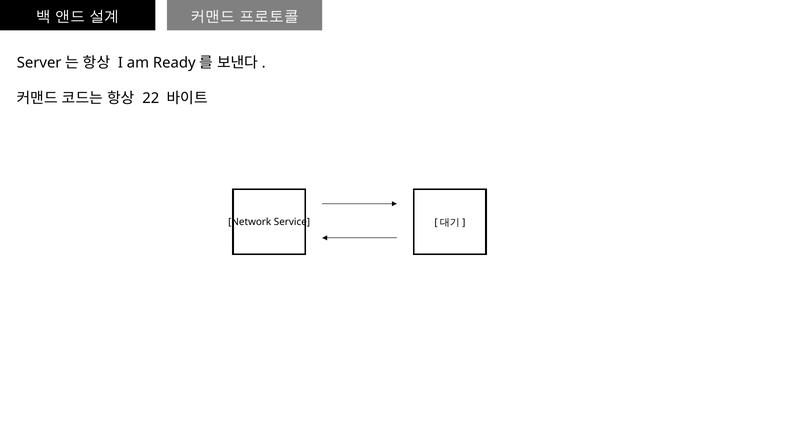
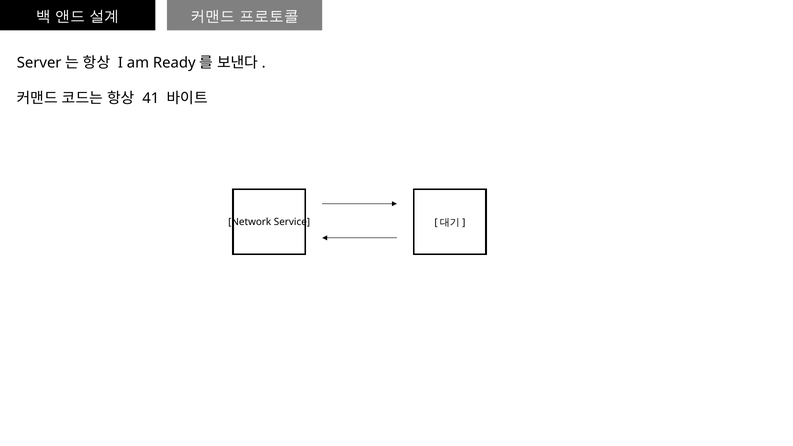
22: 22 -> 41
